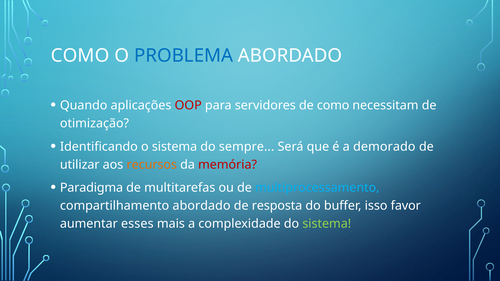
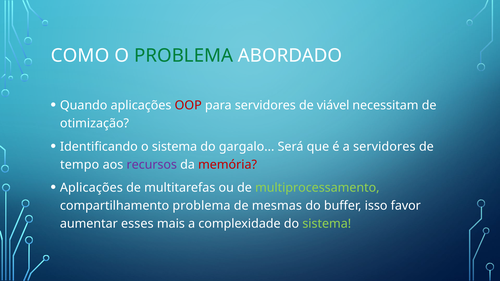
PROBLEMA at (184, 56) colour: blue -> green
de como: como -> viável
sempre: sempre -> gargalo
a demorado: demorado -> servidores
utilizar: utilizar -> tempo
recursos colour: orange -> purple
Paradigma at (92, 188): Paradigma -> Aplicações
multiprocessamento colour: light blue -> light green
compartilhamento abordado: abordado -> problema
resposta: resposta -> mesmas
